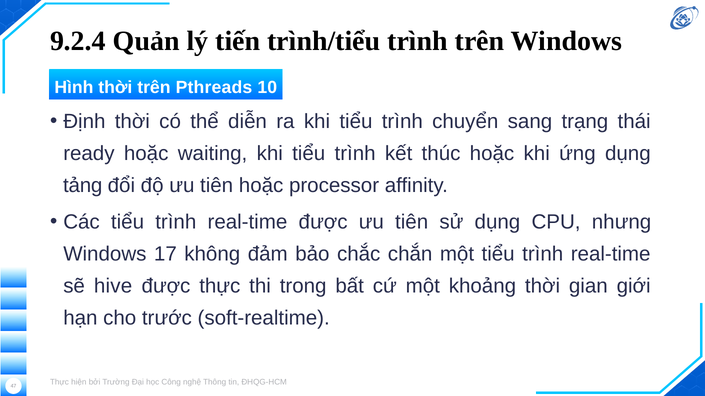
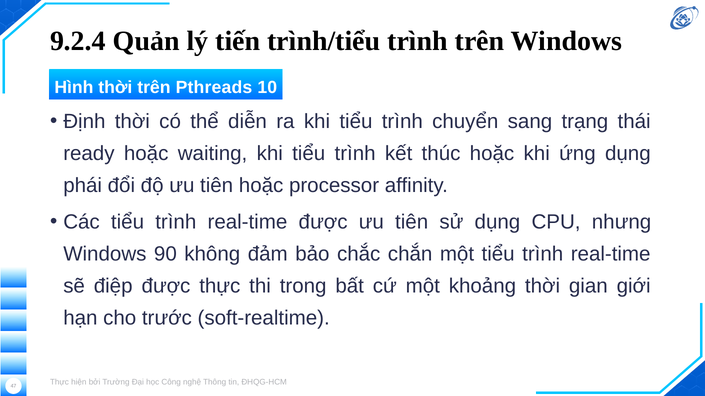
tảng: tảng -> phái
17: 17 -> 90
hive: hive -> điệp
